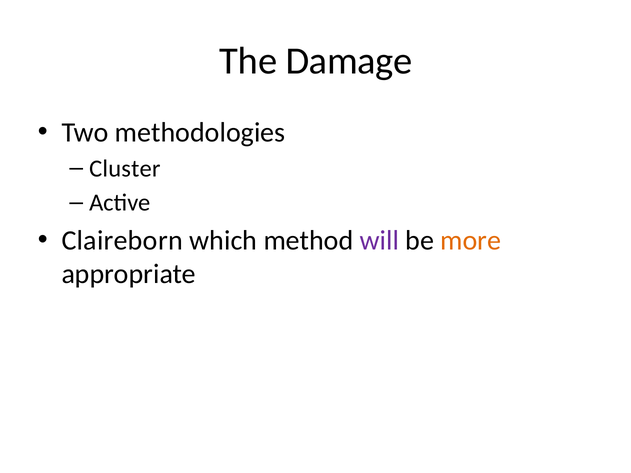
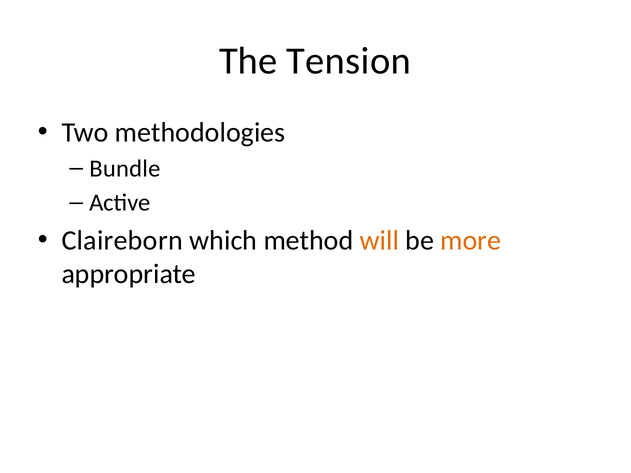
Damage: Damage -> Tension
Cluster: Cluster -> Bundle
will colour: purple -> orange
